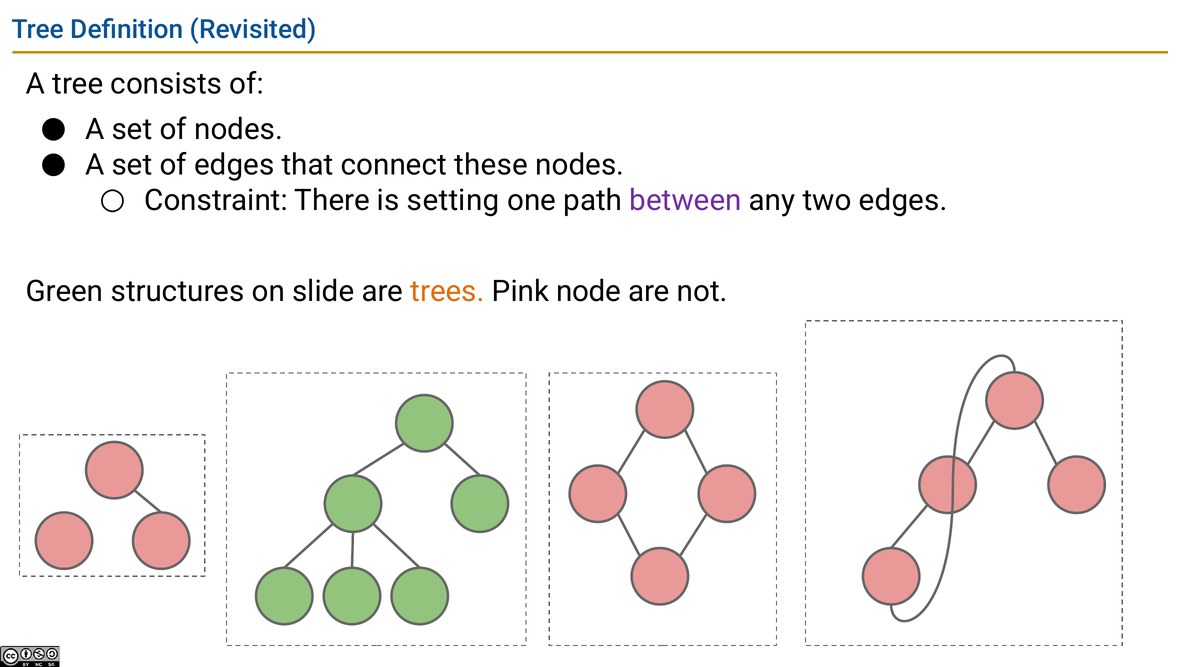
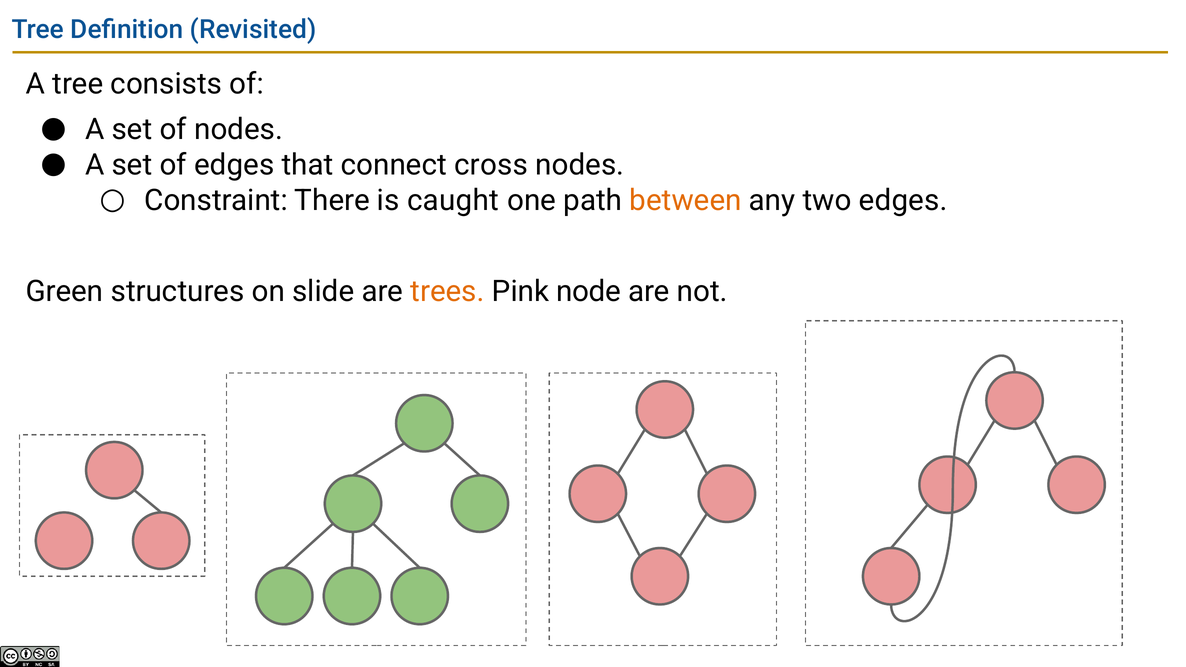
these: these -> cross
setting: setting -> caught
between colour: purple -> orange
